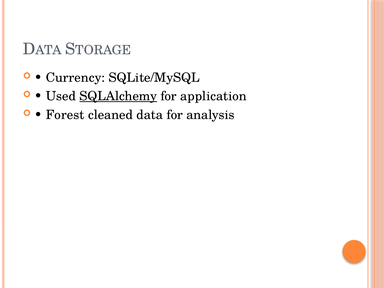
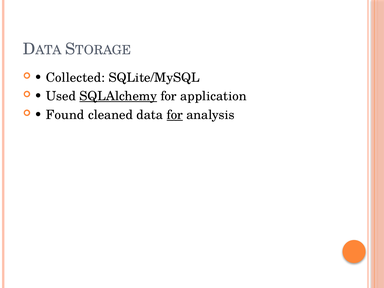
Currency: Currency -> Collected
Forest: Forest -> Found
for at (175, 115) underline: none -> present
